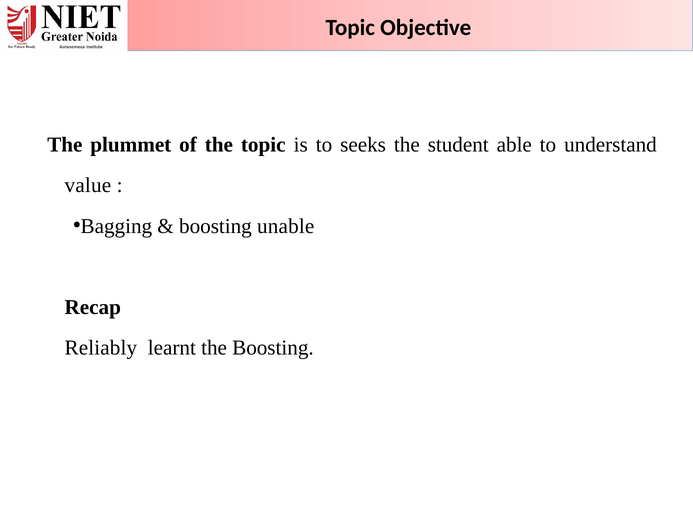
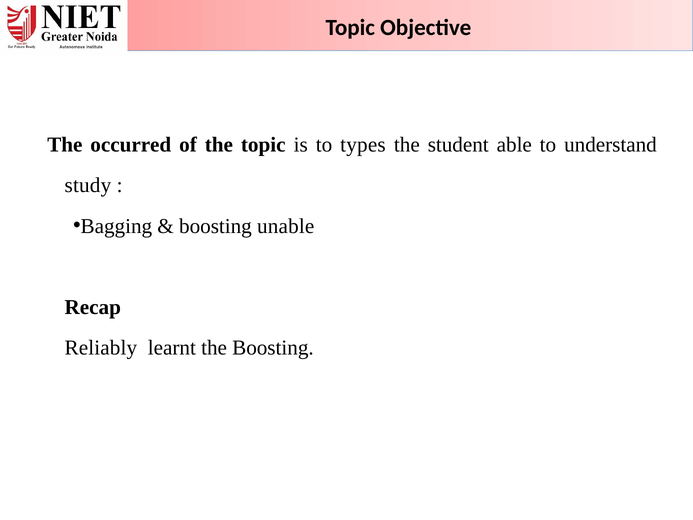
plummet: plummet -> occurred
seeks: seeks -> types
value: value -> study
